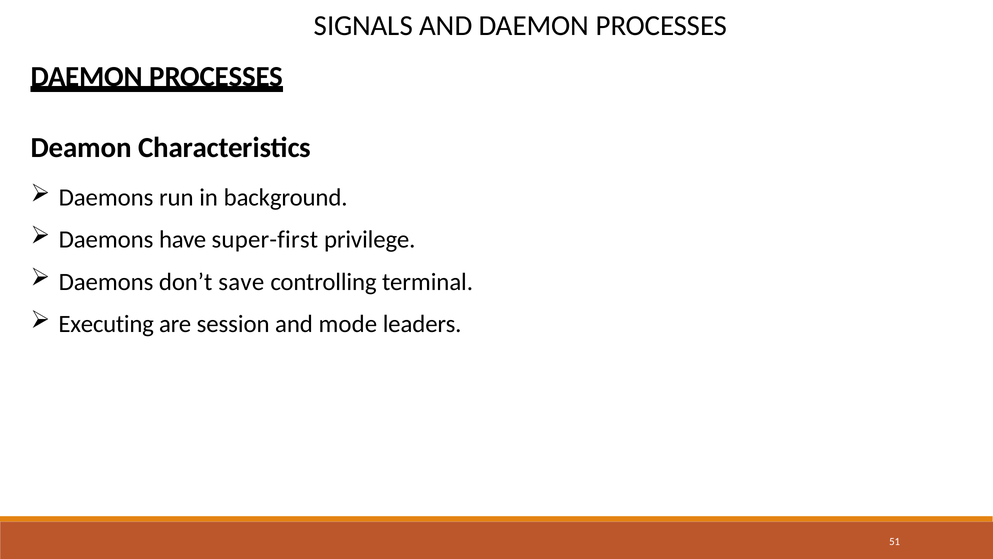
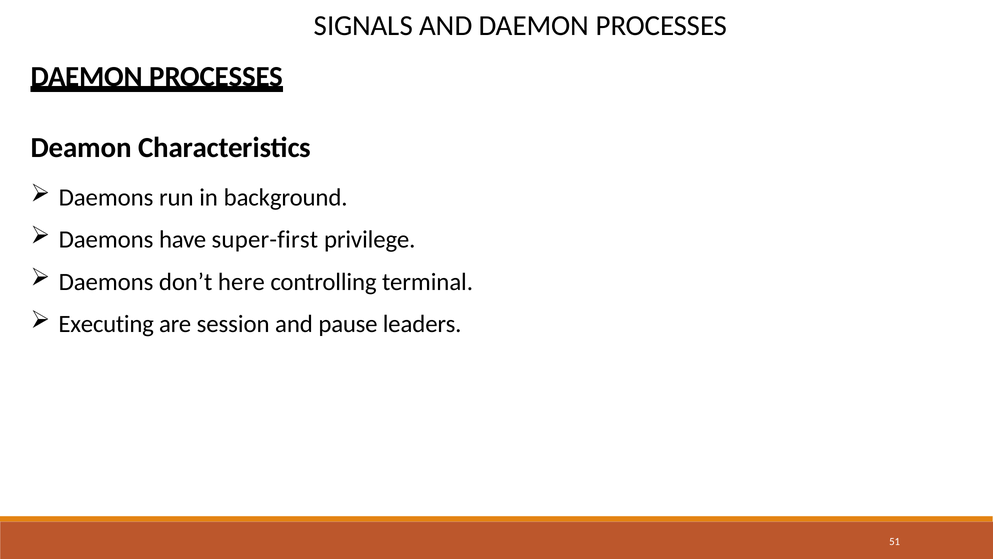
save: save -> here
mode: mode -> pause
